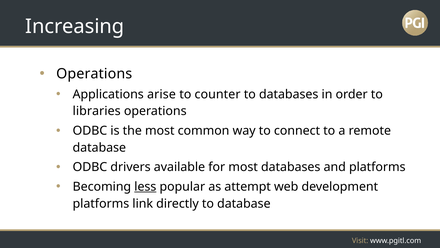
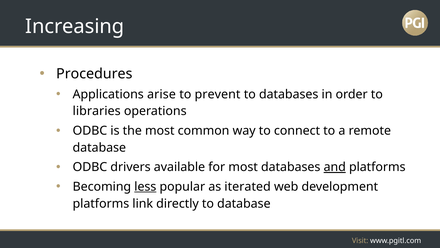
Operations at (94, 74): Operations -> Procedures
counter: counter -> prevent
and underline: none -> present
attempt: attempt -> iterated
